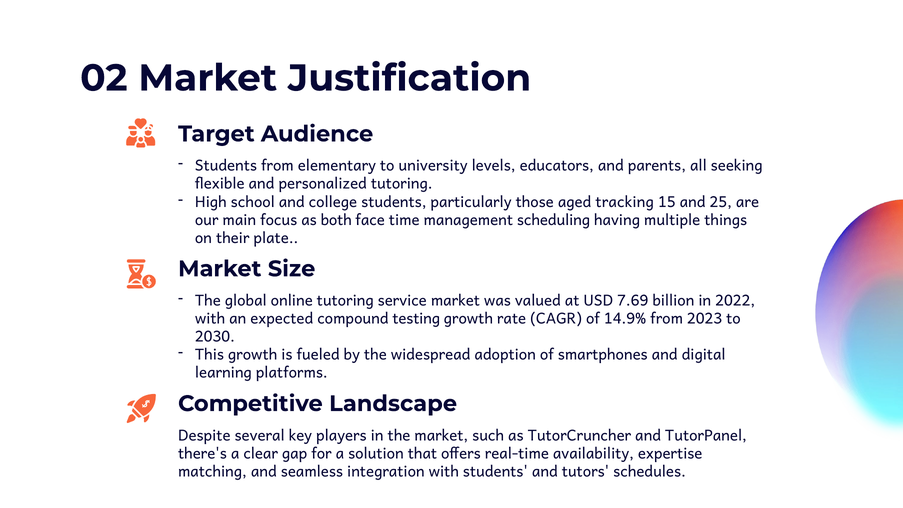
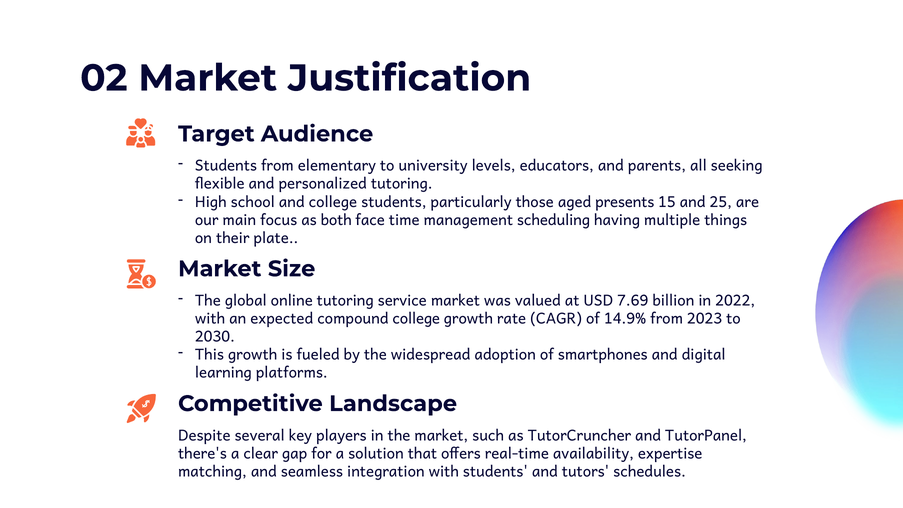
tracking: tracking -> presents
compound testing: testing -> college
